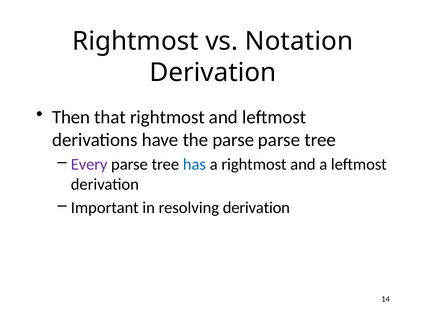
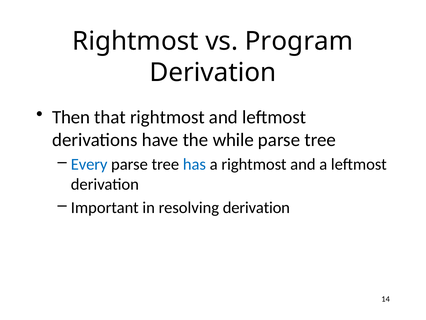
Notation: Notation -> Program
the parse: parse -> while
Every colour: purple -> blue
